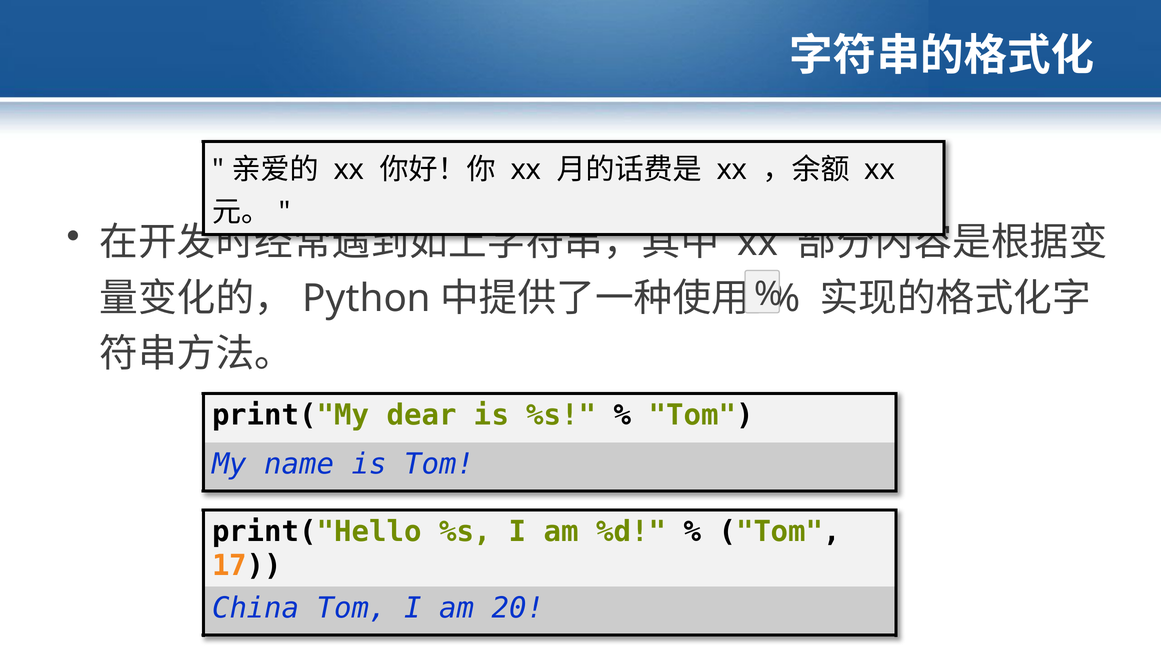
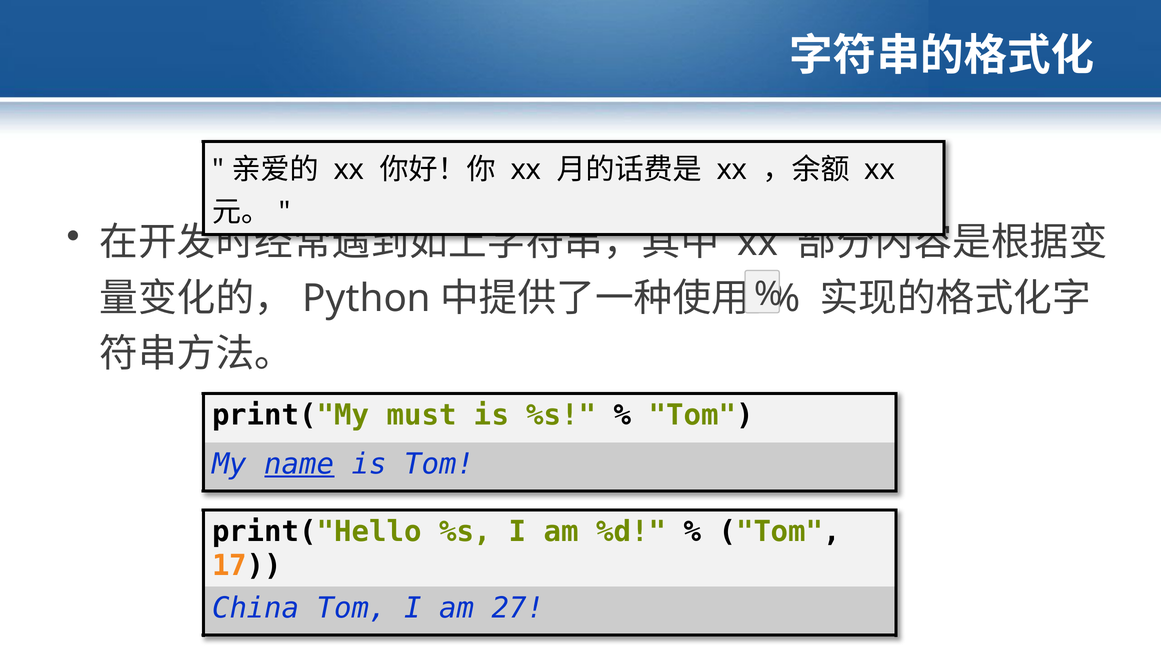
dear: dear -> must
name underline: none -> present
20: 20 -> 27
